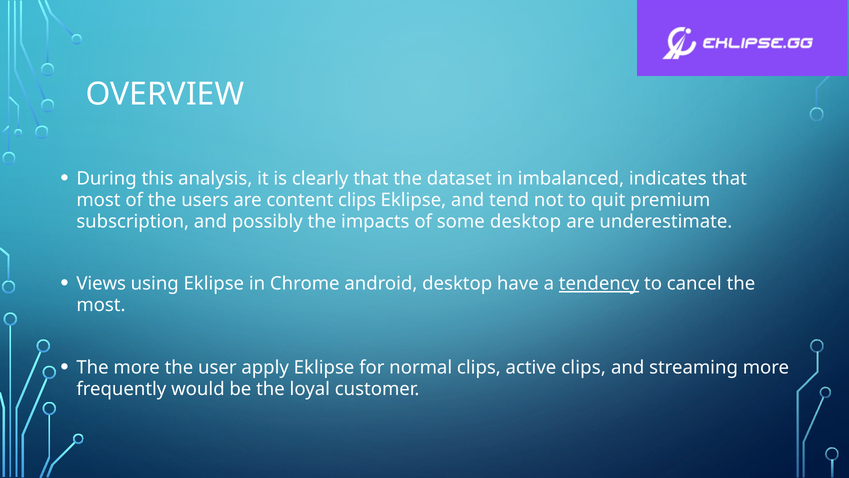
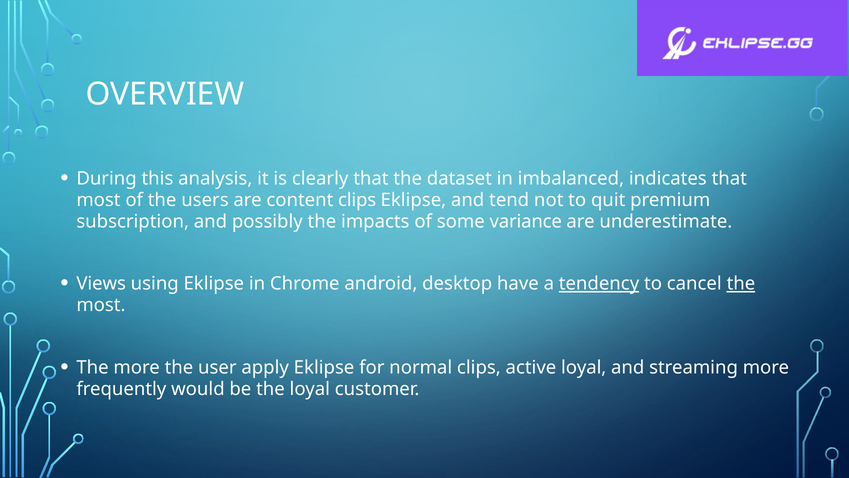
some desktop: desktop -> variance
the at (741, 284) underline: none -> present
active clips: clips -> loyal
